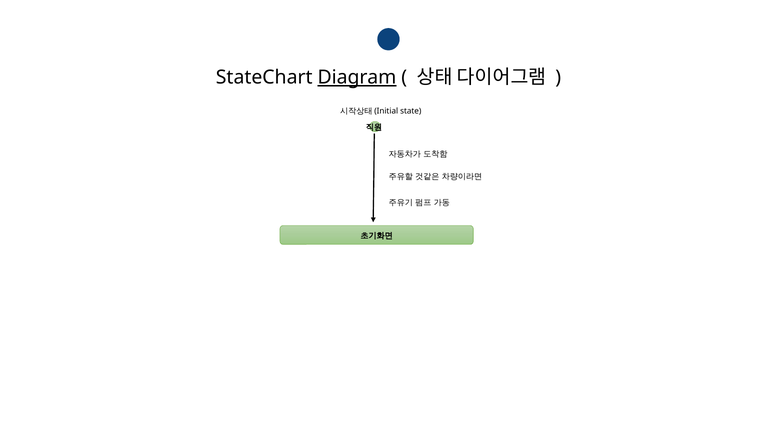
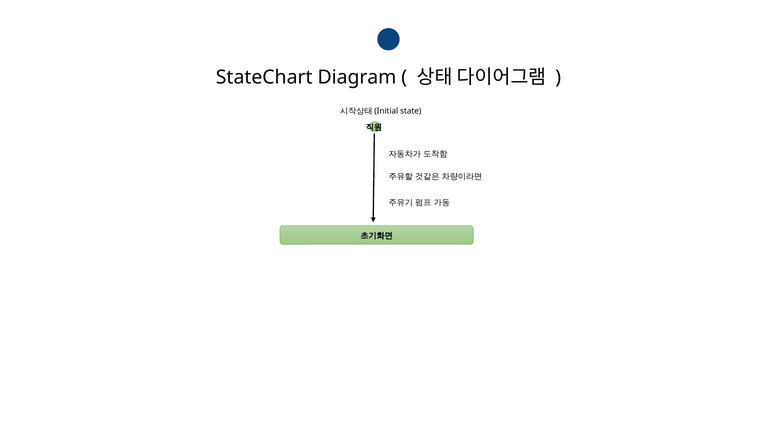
Diagram underline: present -> none
